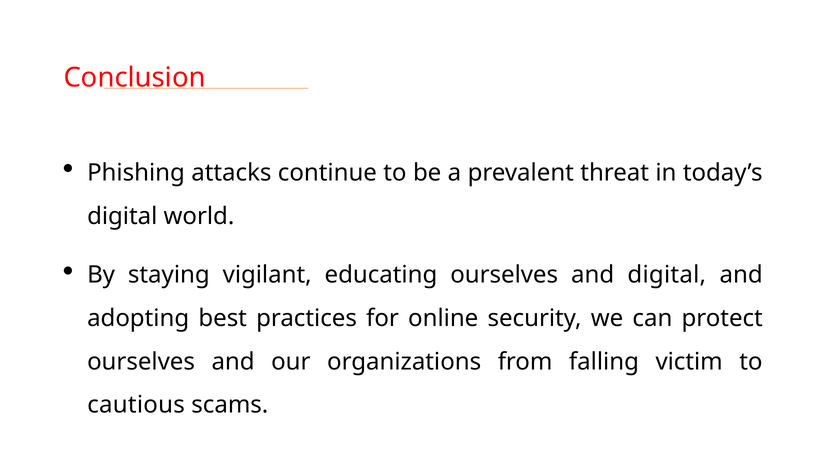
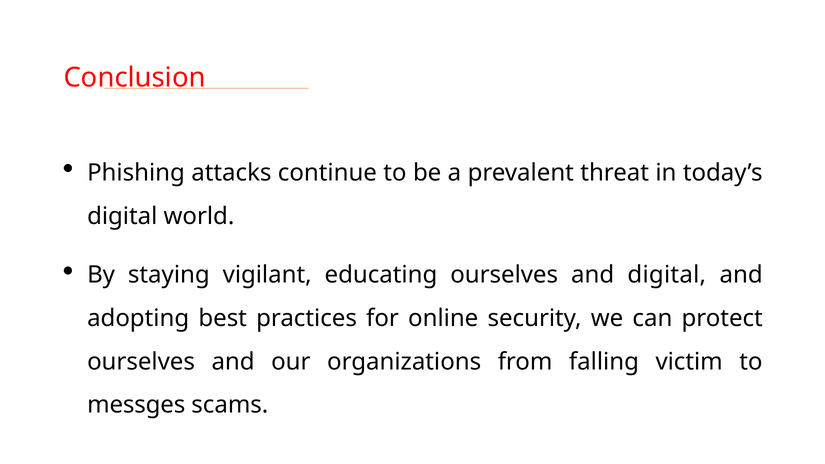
cautious: cautious -> messges
